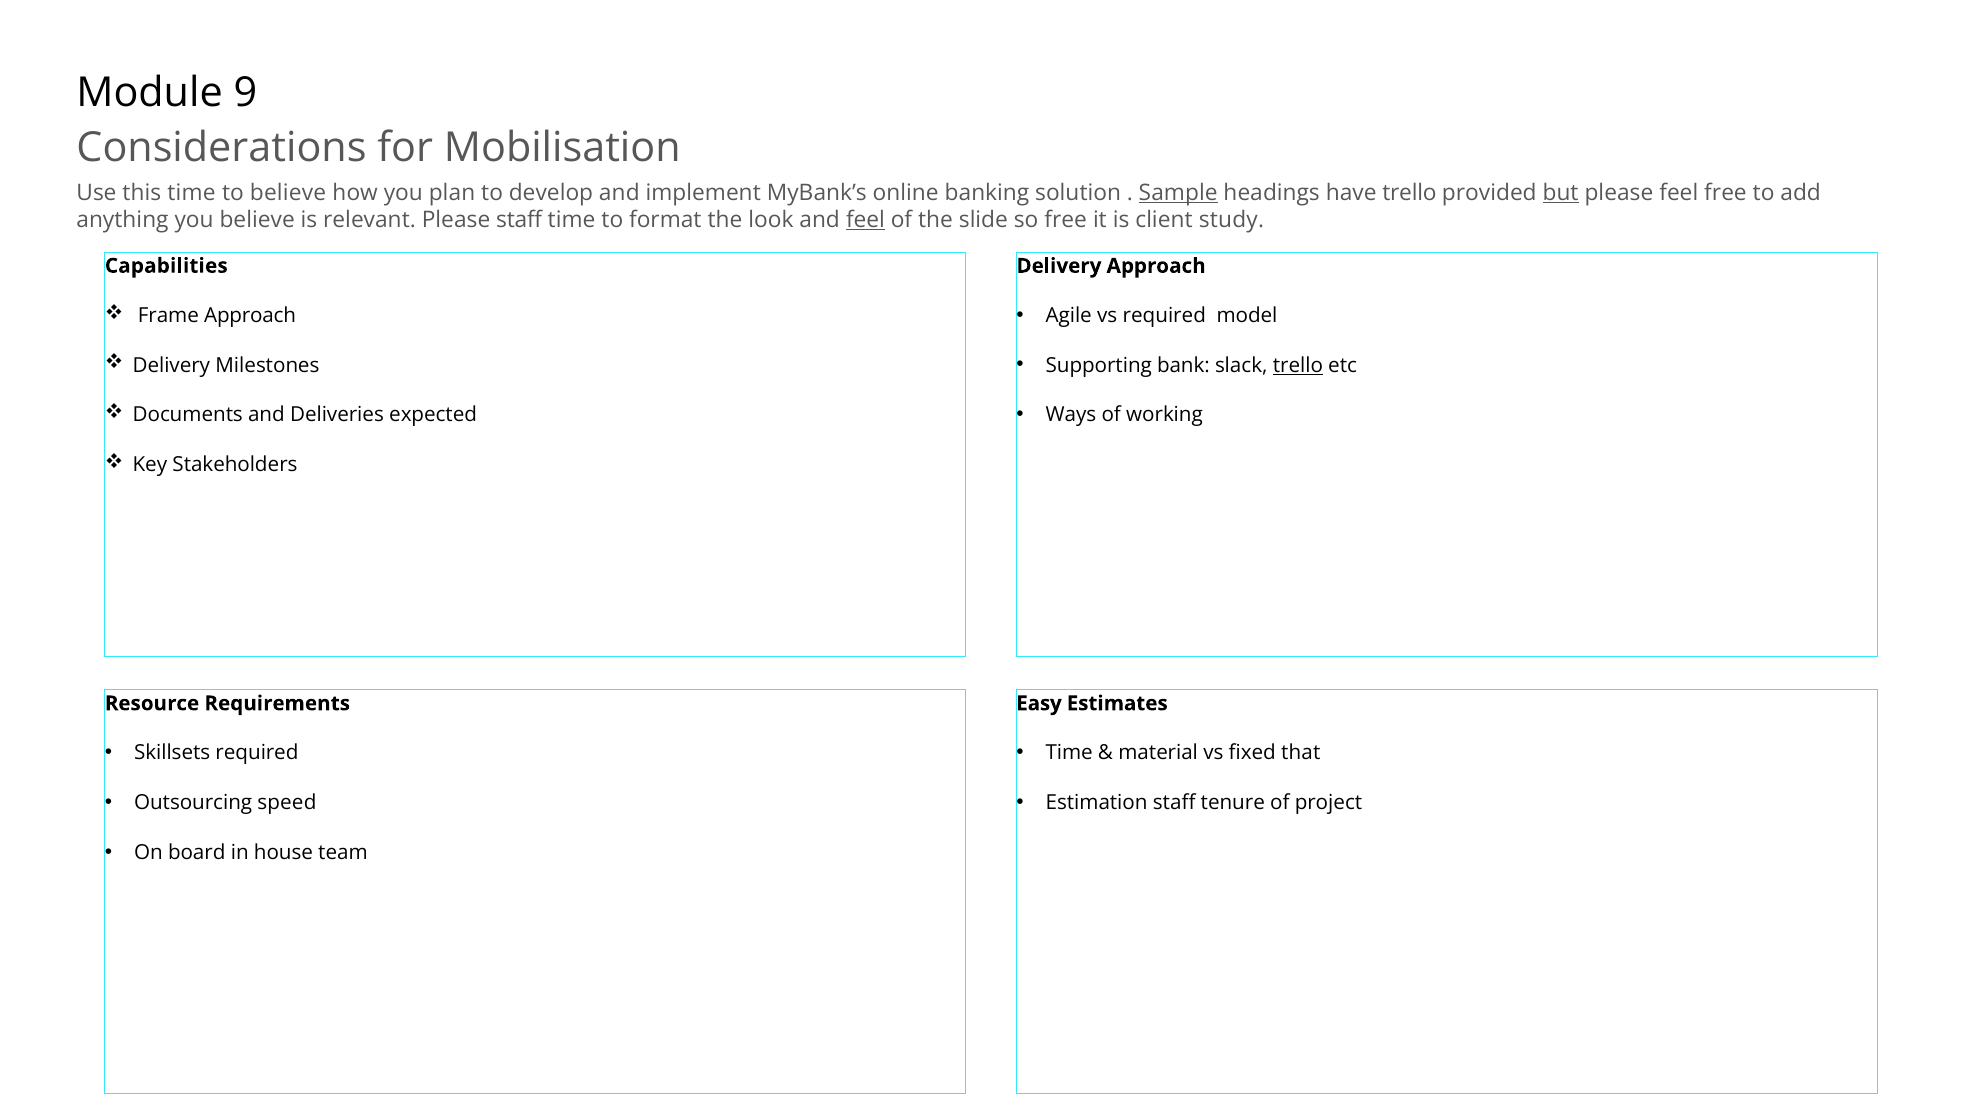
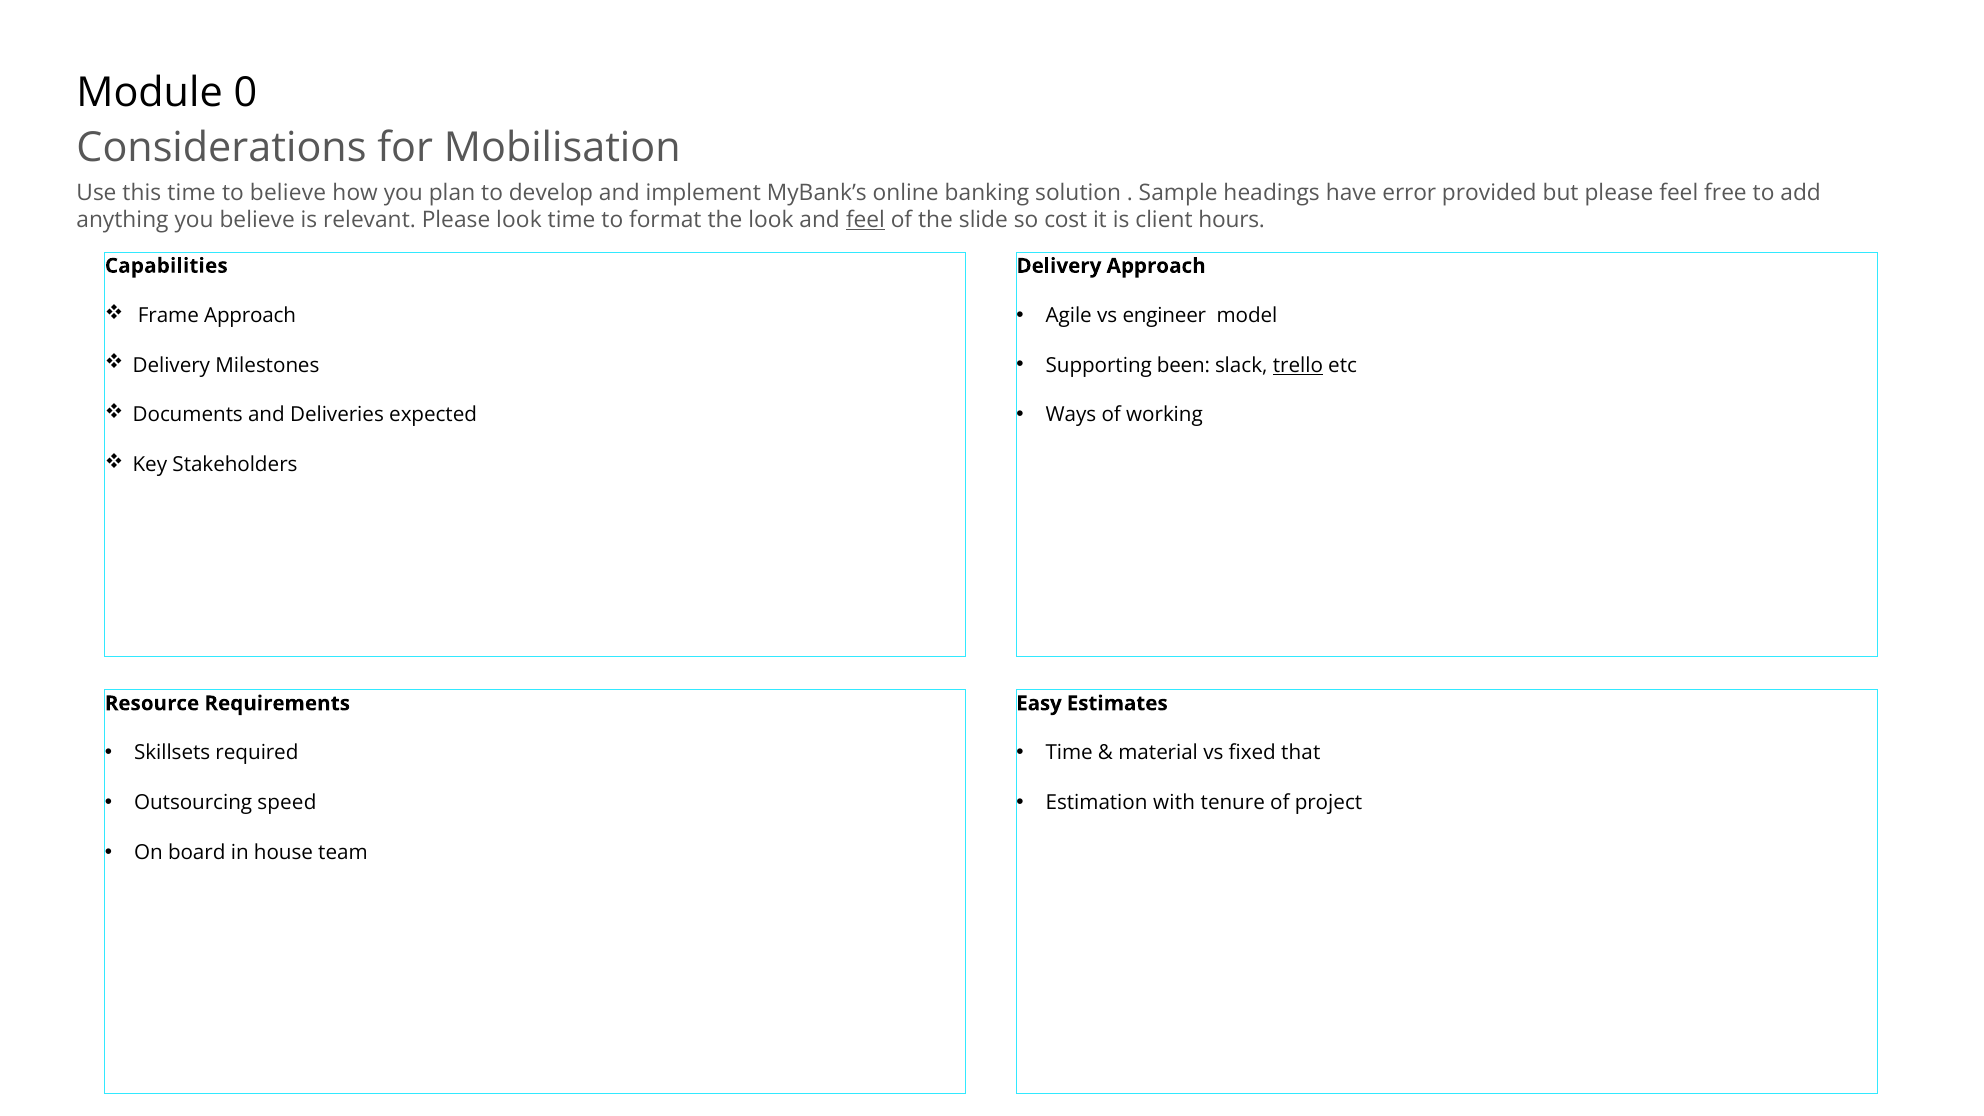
9: 9 -> 0
Sample underline: present -> none
have trello: trello -> error
but underline: present -> none
Please staff: staff -> look
so free: free -> cost
study: study -> hours
vs required: required -> engineer
bank: bank -> been
Estimation staff: staff -> with
